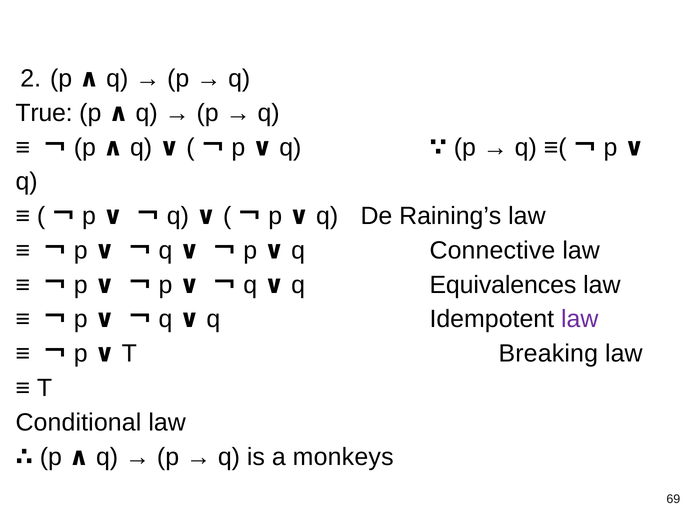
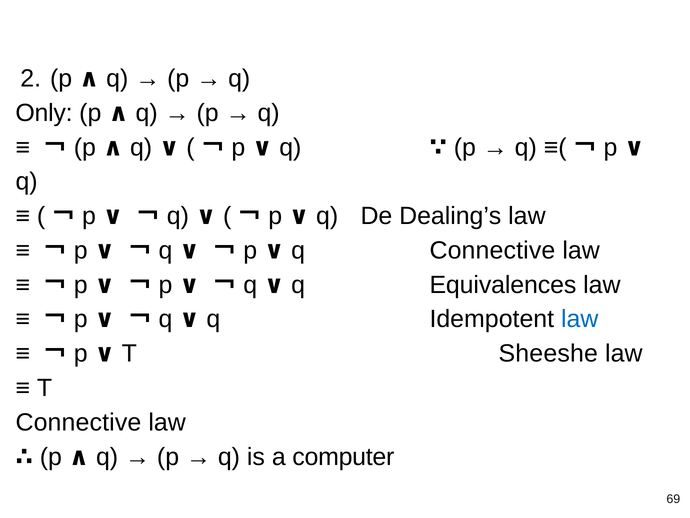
True: True -> Only
Raining’s: Raining’s -> Dealing’s
law at (580, 319) colour: purple -> blue
Breaking: Breaking -> Sheeshe
Conditional at (78, 422): Conditional -> Connective
monkeys: monkeys -> computer
